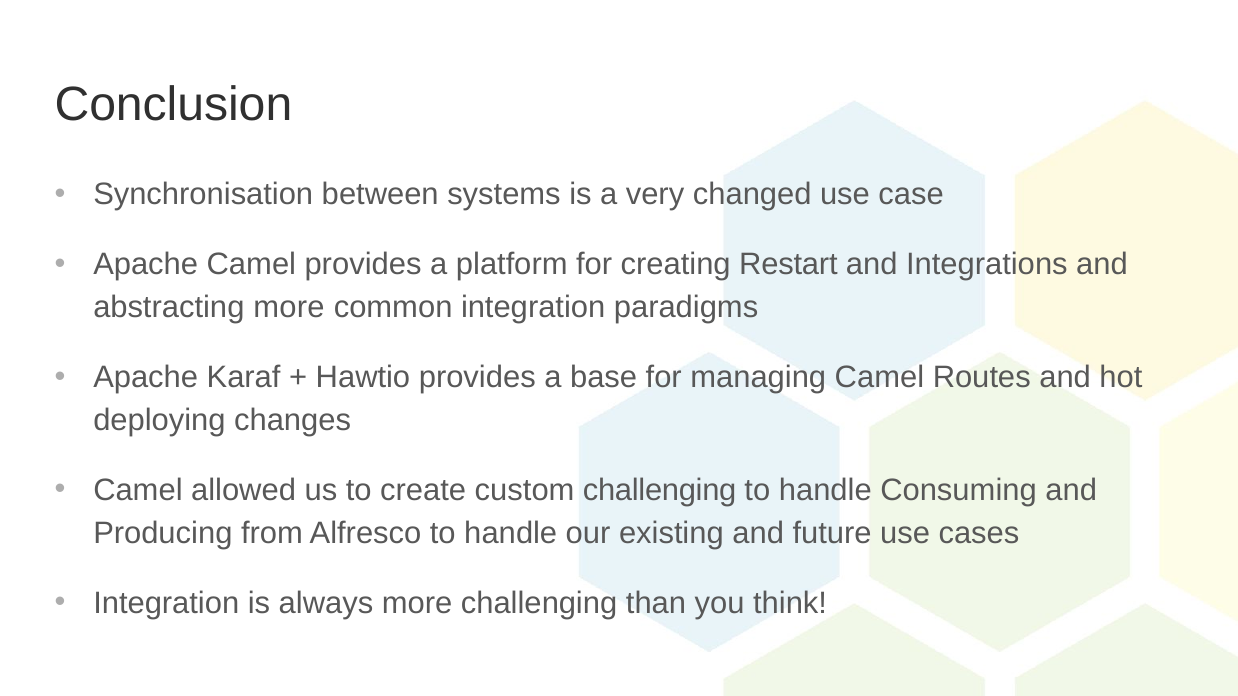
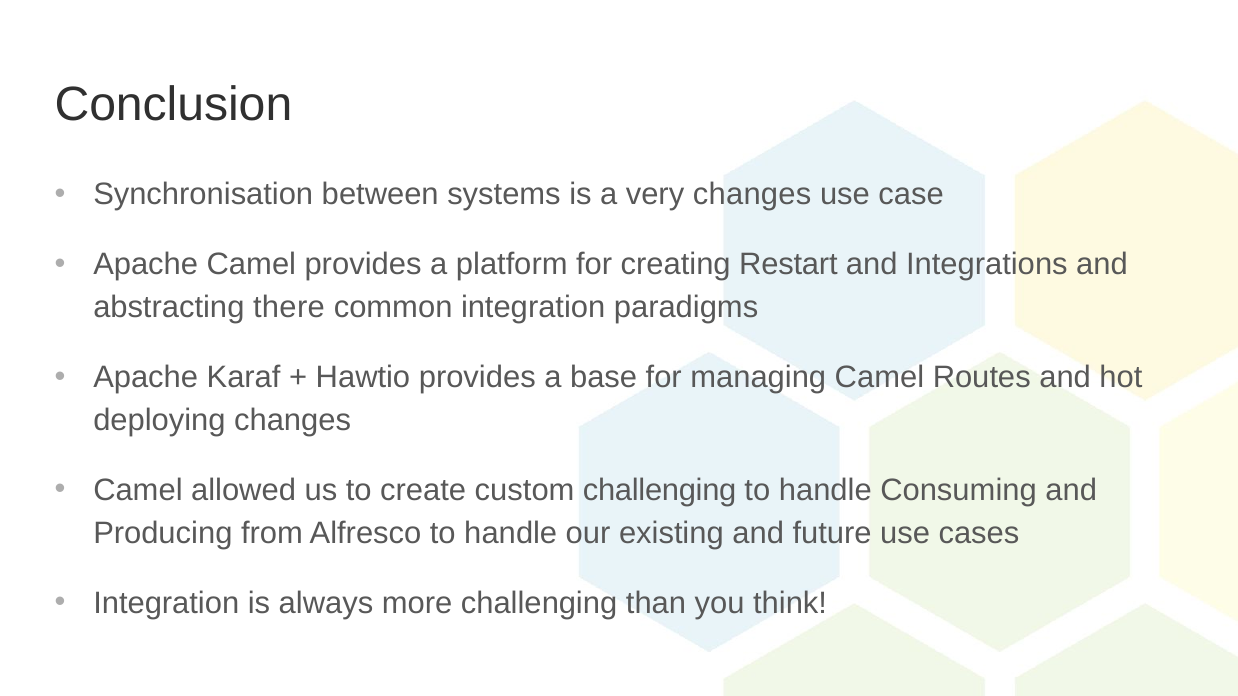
very changed: changed -> changes
abstracting more: more -> there
